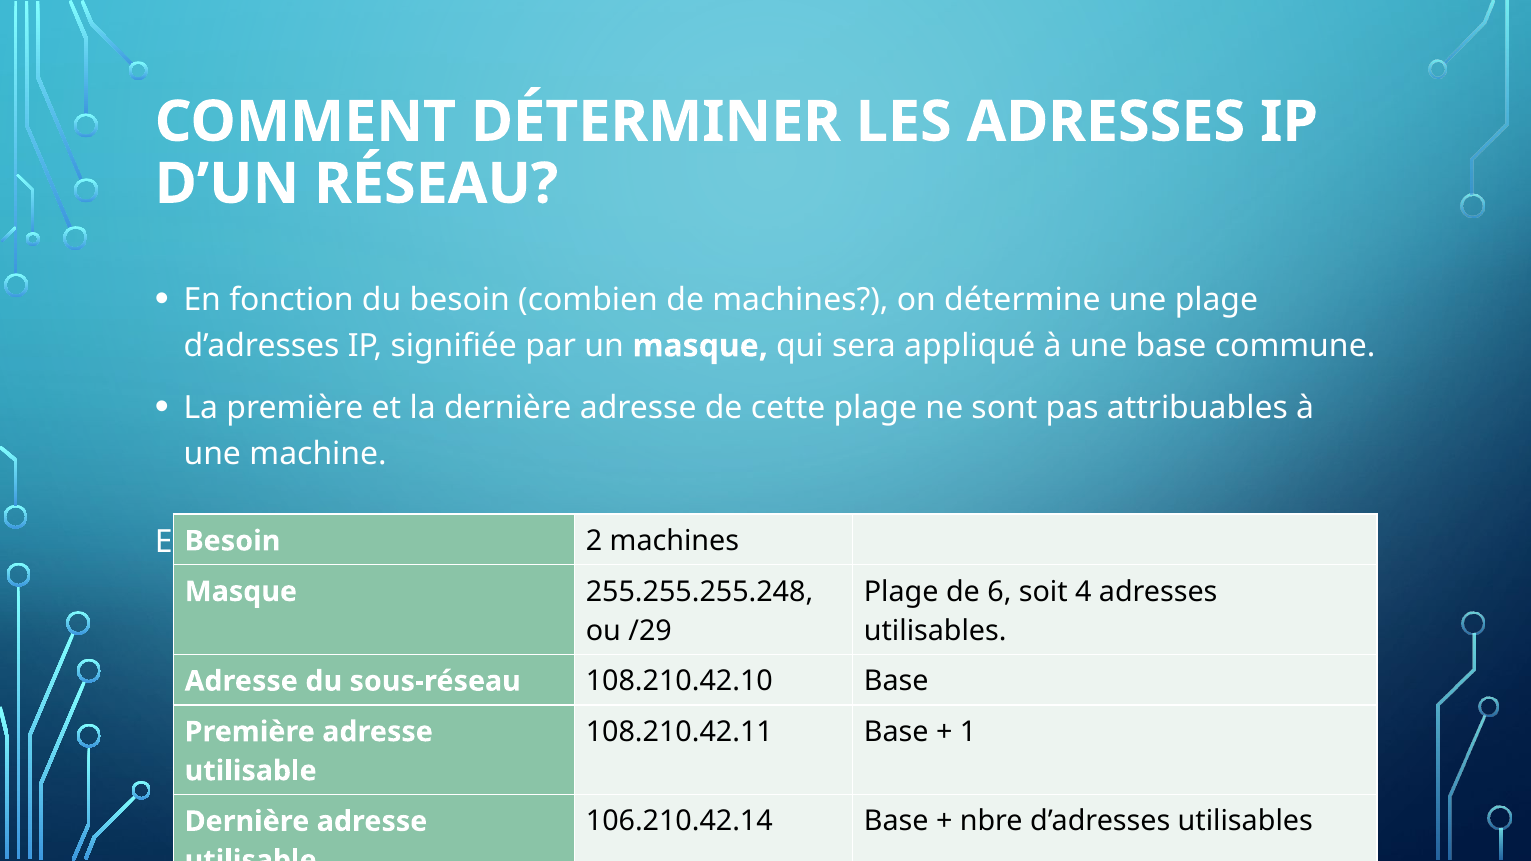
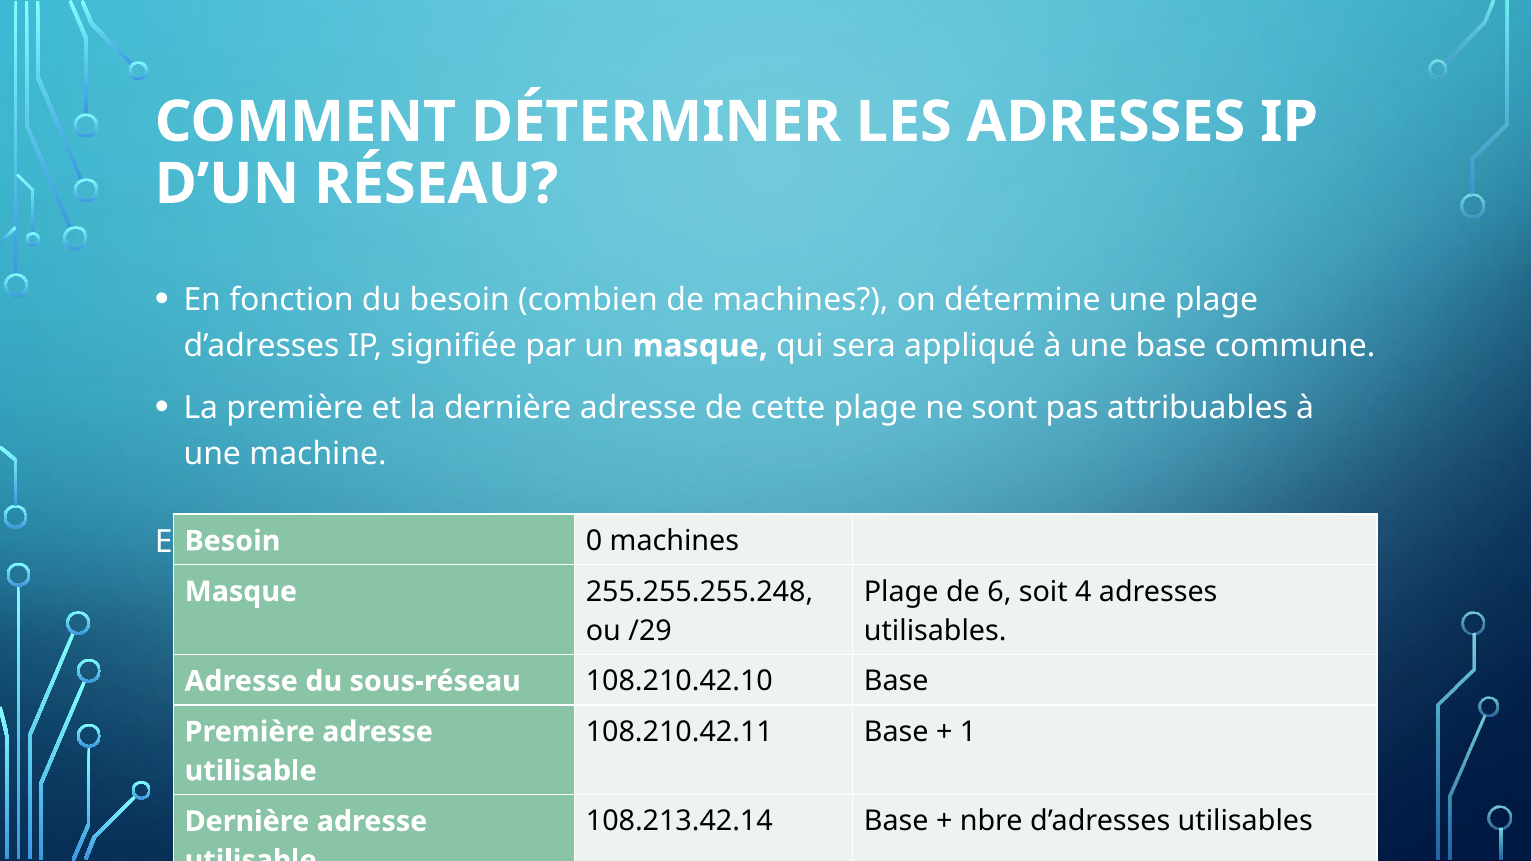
2: 2 -> 0
106.210.42.14: 106.210.42.14 -> 108.213.42.14
